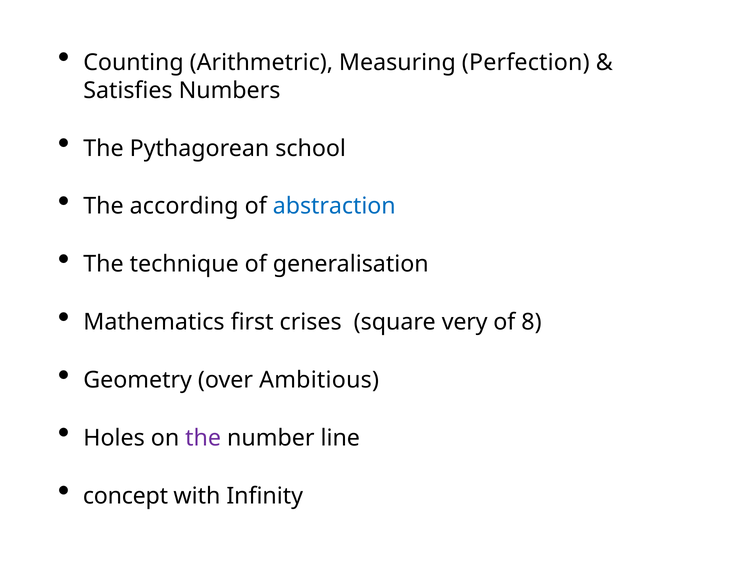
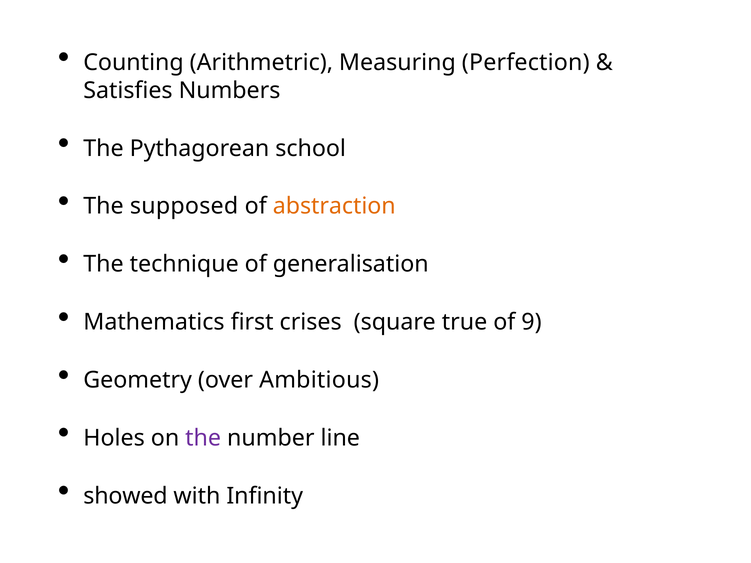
according: according -> supposed
abstraction colour: blue -> orange
very: very -> true
8: 8 -> 9
concept: concept -> showed
